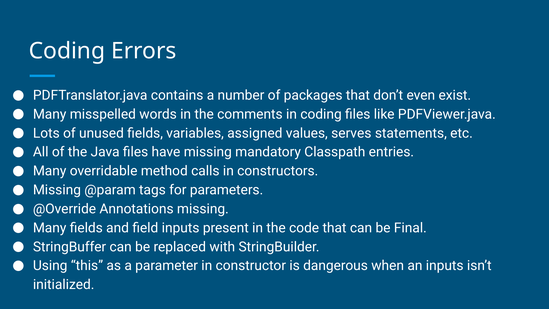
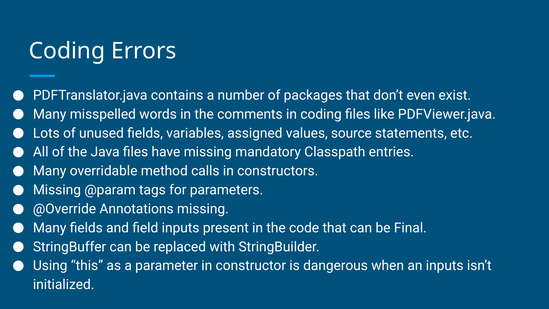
serves: serves -> source
